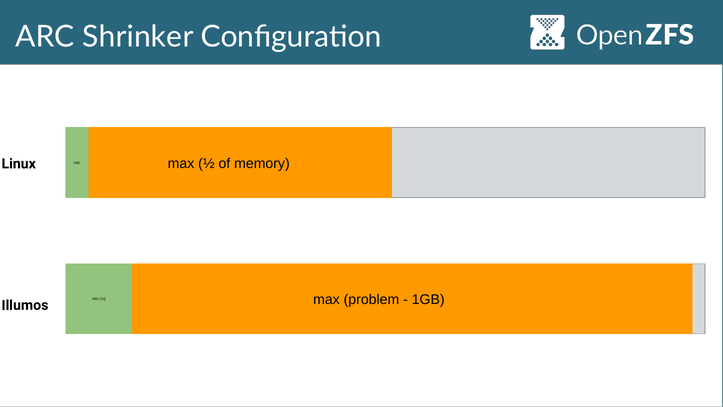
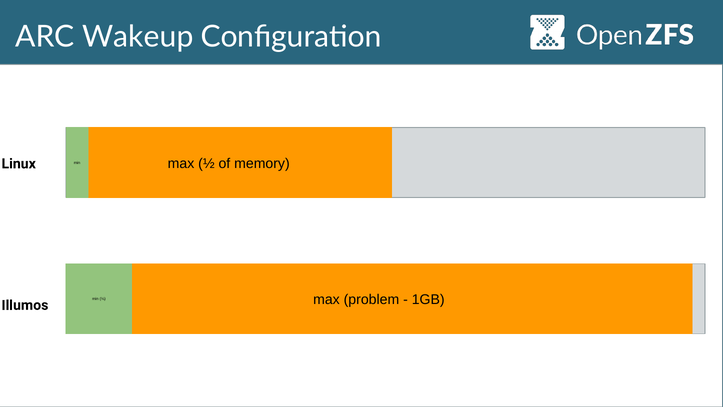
Shrinker: Shrinker -> Wakeup
